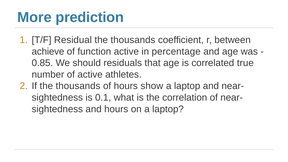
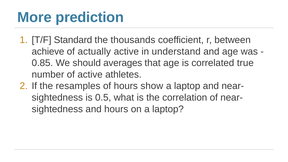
Residual: Residual -> Standard
function: function -> actually
percentage: percentage -> understand
residuals: residuals -> averages
If the thousands: thousands -> resamples
0.1: 0.1 -> 0.5
